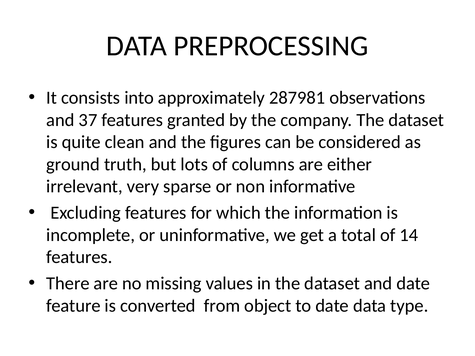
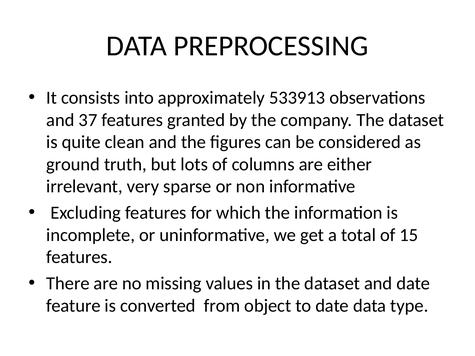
287981: 287981 -> 533913
14: 14 -> 15
